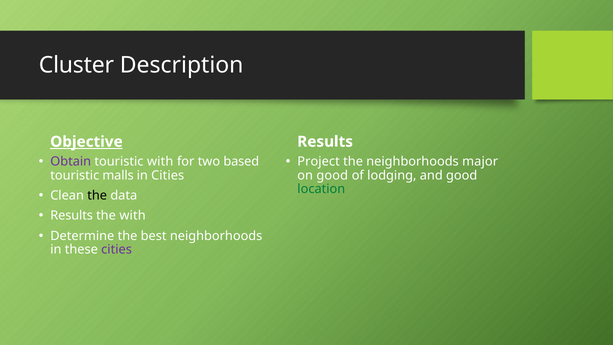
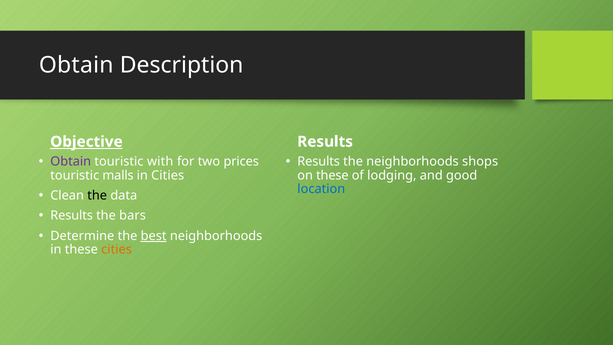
Cluster at (76, 65): Cluster -> Obtain
based: based -> prices
Project at (319, 161): Project -> Results
major: major -> shops
on good: good -> these
location colour: green -> blue
the with: with -> bars
best underline: none -> present
cities at (117, 250) colour: purple -> orange
